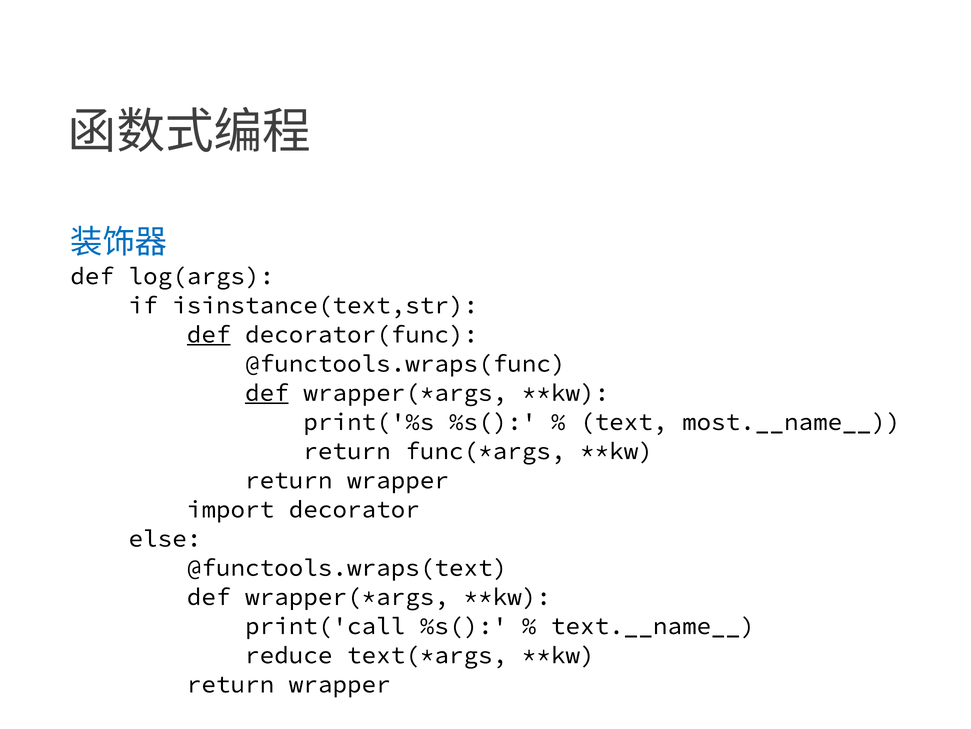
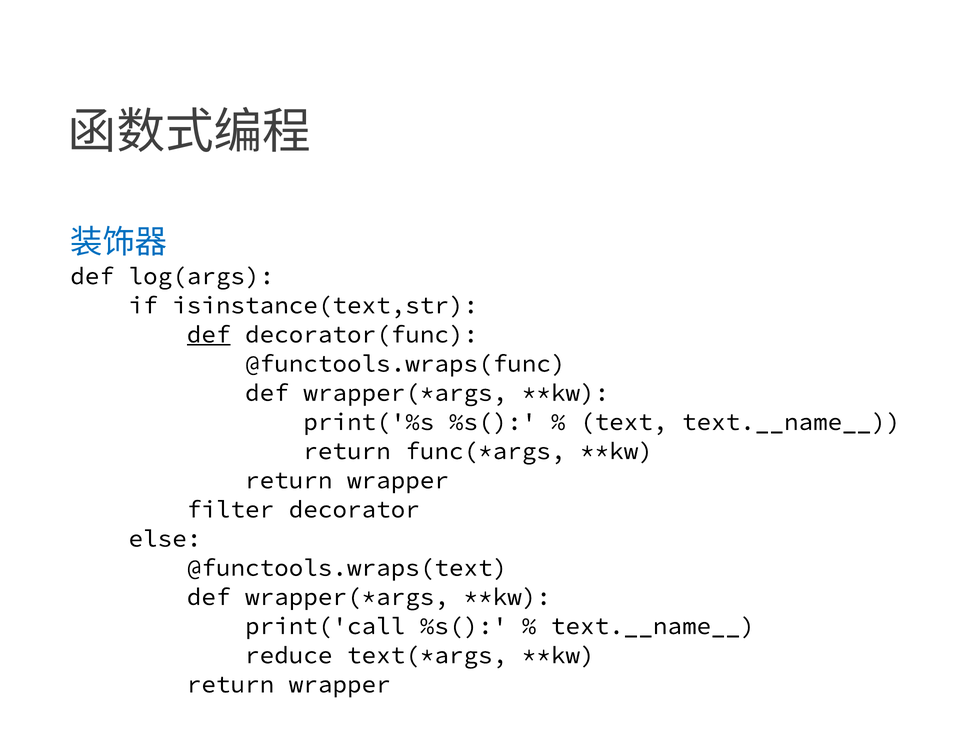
def at (267, 392) underline: present -> none
text most.__name__: most.__name__ -> text.__name__
import: import -> filter
